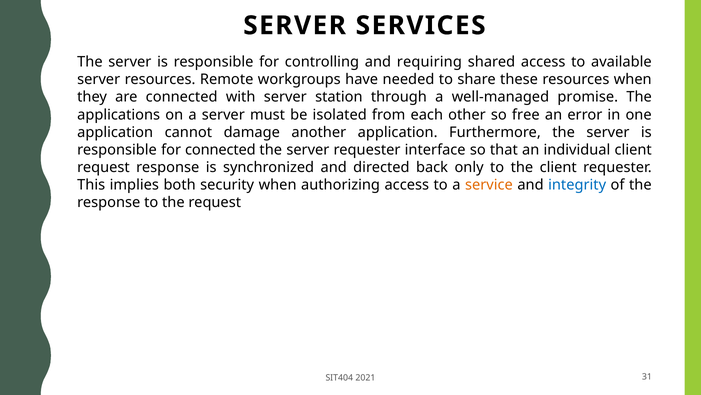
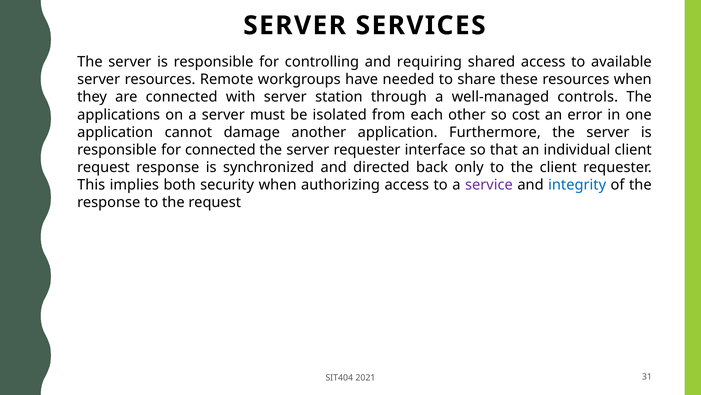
promise: promise -> controls
free: free -> cost
service colour: orange -> purple
